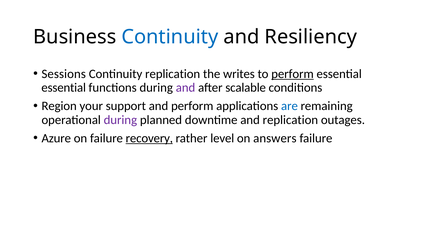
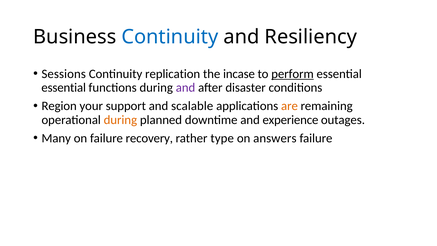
writes: writes -> incase
scalable: scalable -> disaster
and perform: perform -> scalable
are colour: blue -> orange
during at (120, 120) colour: purple -> orange
and replication: replication -> experience
Azure: Azure -> Many
recovery underline: present -> none
level: level -> type
